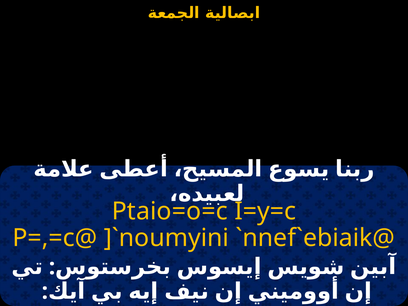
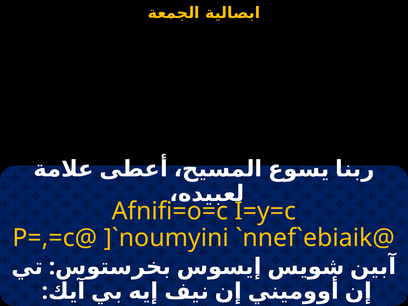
Ptaio=o=c: Ptaio=o=c -> Afnifi=o=c
